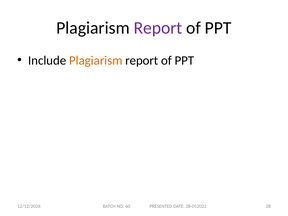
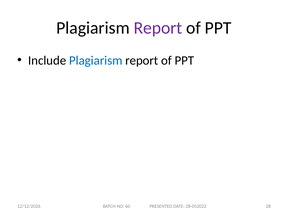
Plagiarism at (96, 60) colour: orange -> blue
